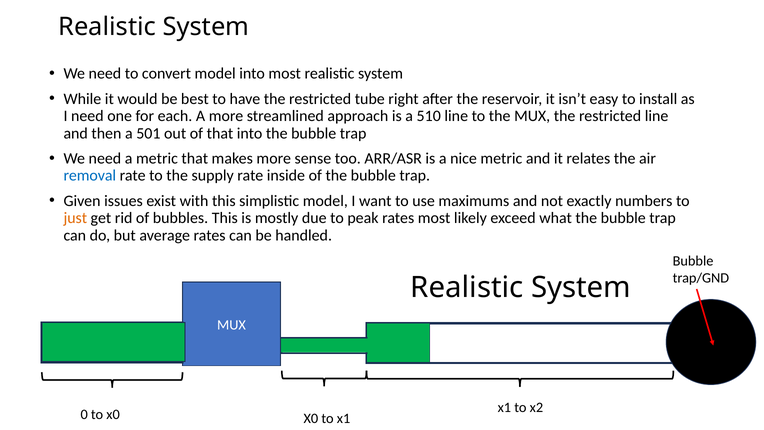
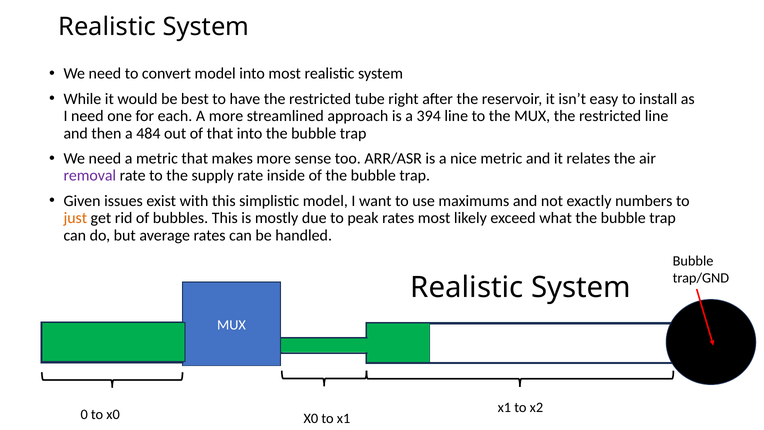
510: 510 -> 394
501: 501 -> 484
removal colour: blue -> purple
